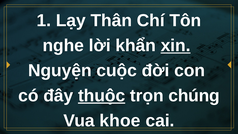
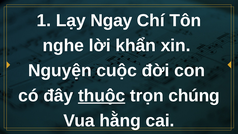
Thân: Thân -> Ngay
xin underline: present -> none
khoe: khoe -> hằng
